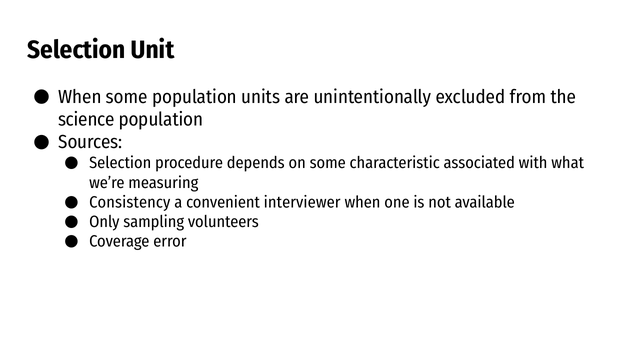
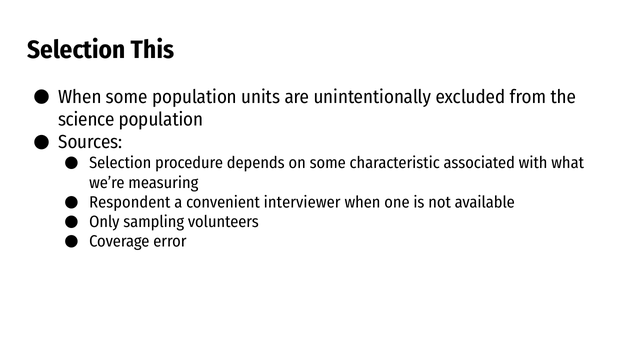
Unit: Unit -> This
Consistency: Consistency -> Respondent
